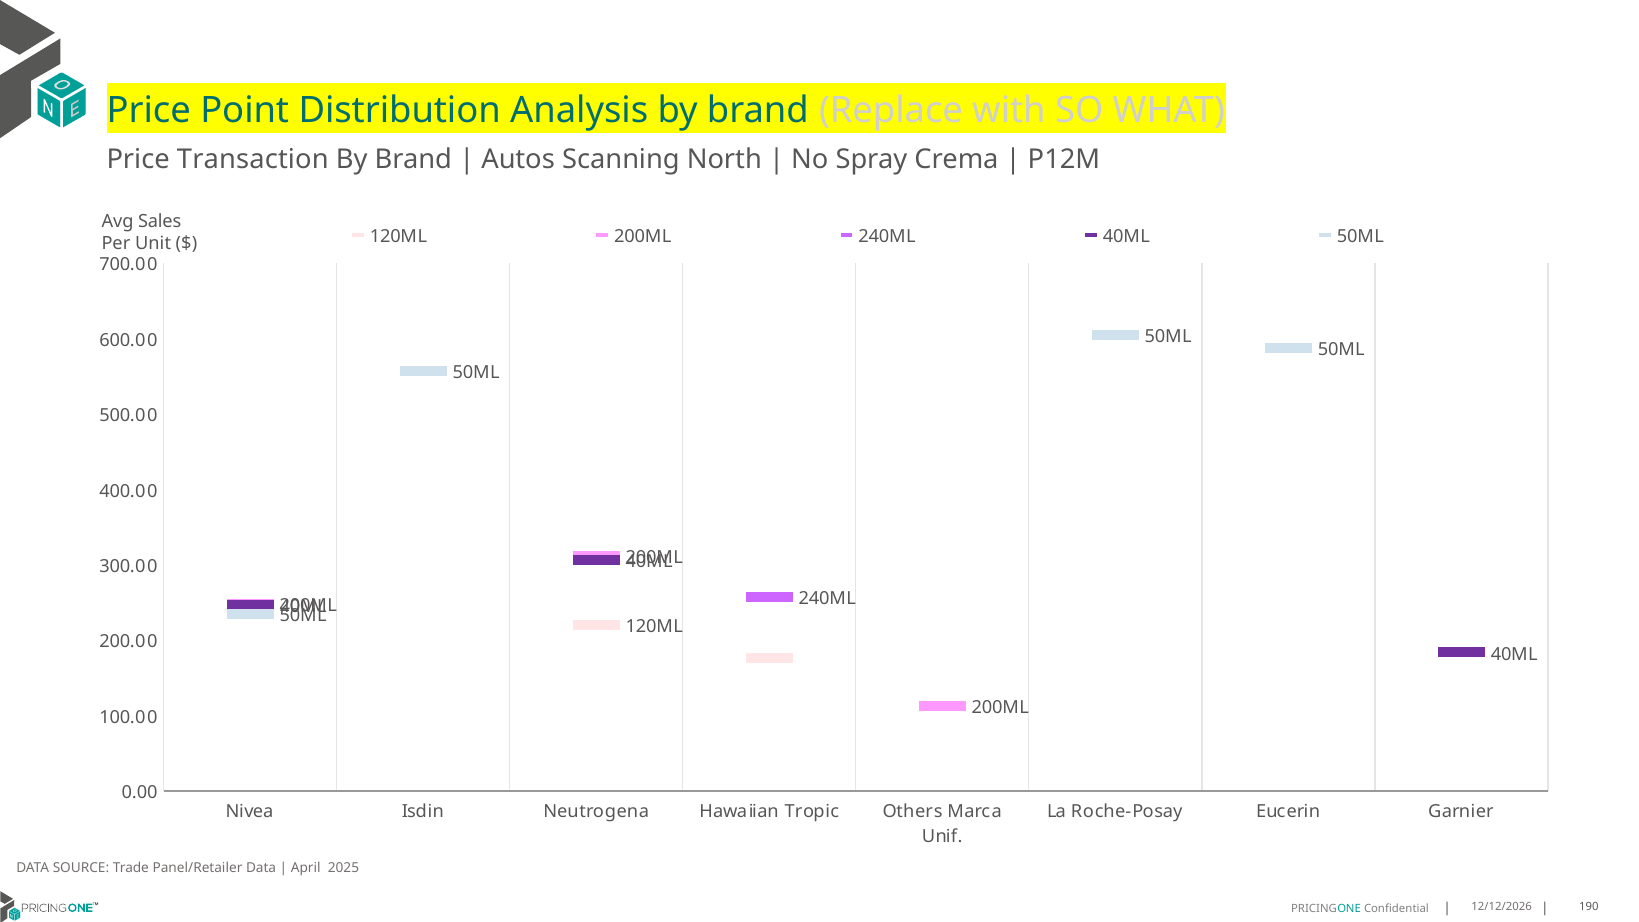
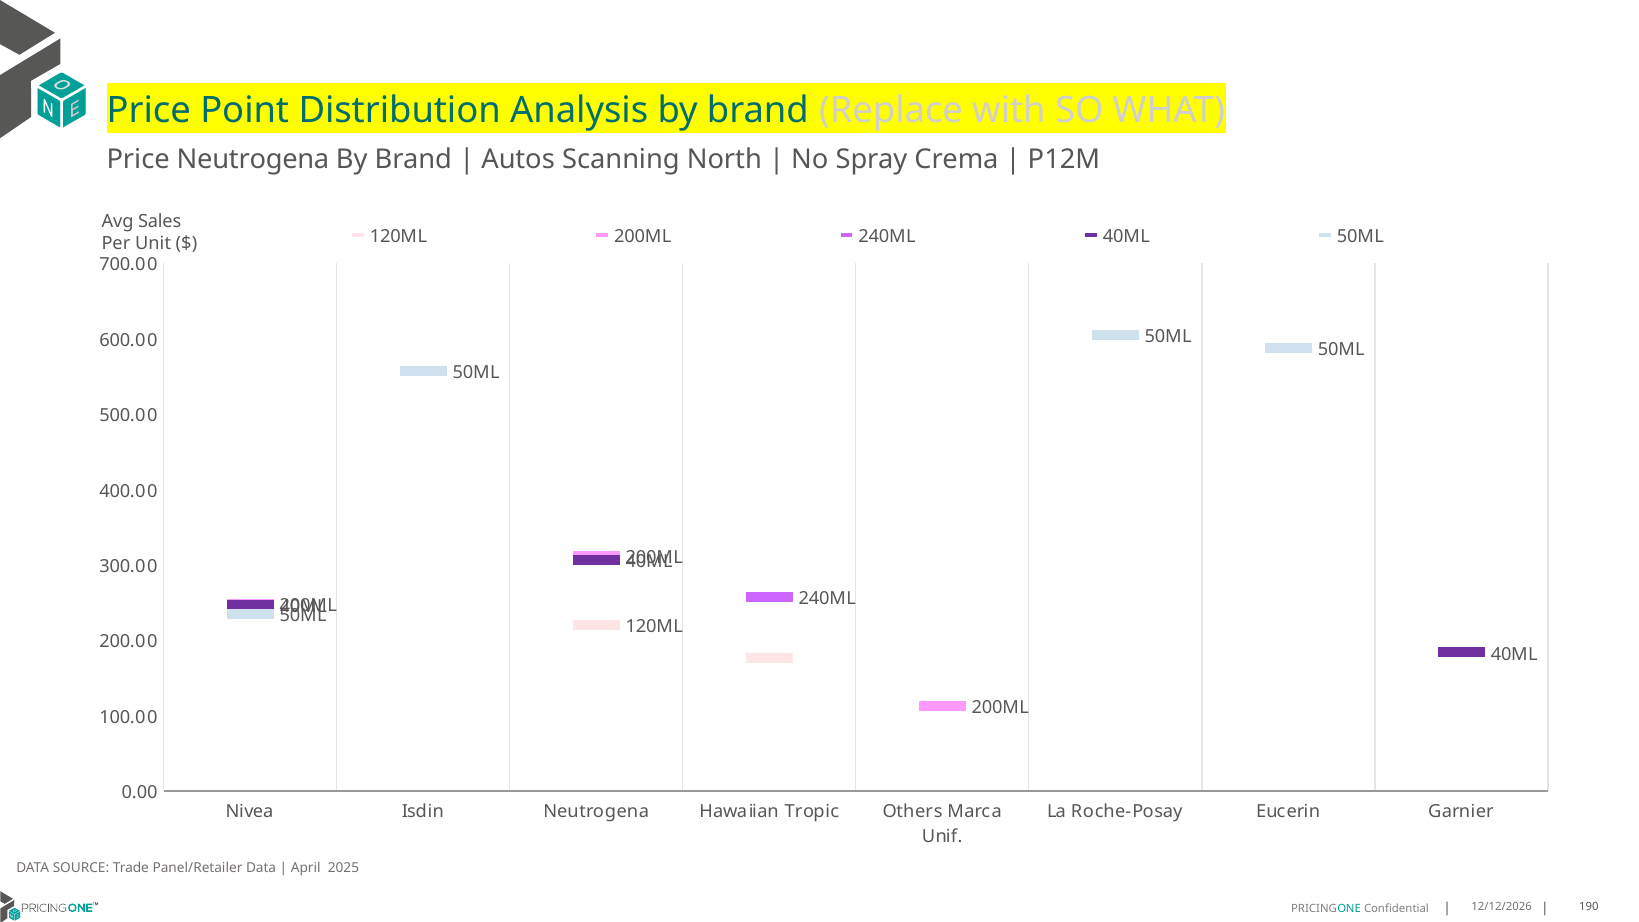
Price Transaction: Transaction -> Neutrogena
